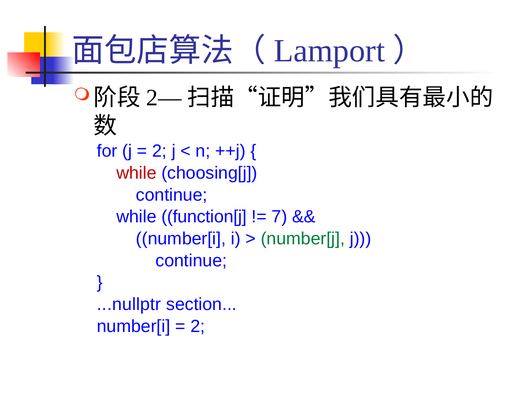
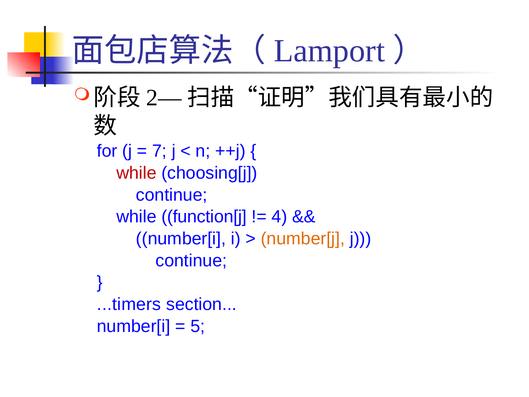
2 at (159, 151): 2 -> 7
7: 7 -> 4
number[j colour: green -> orange
...nullptr: ...nullptr -> ...timers
2 at (198, 326): 2 -> 5
